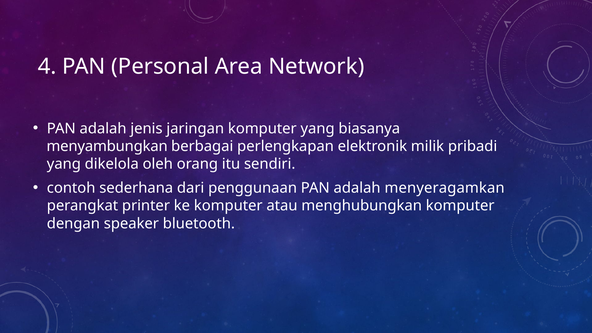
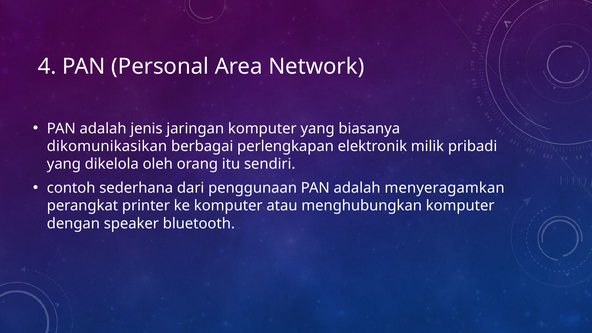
menyambungkan: menyambungkan -> dikomunikasikan
